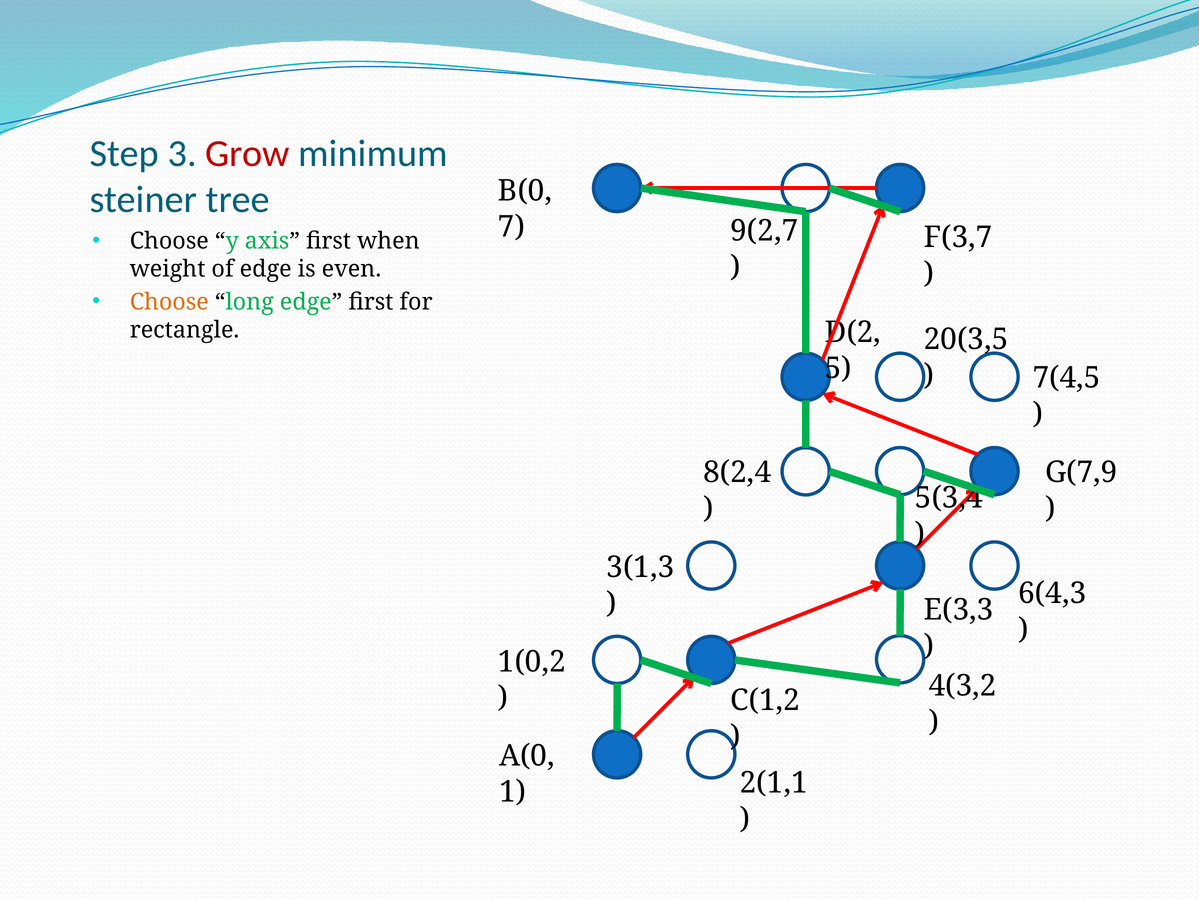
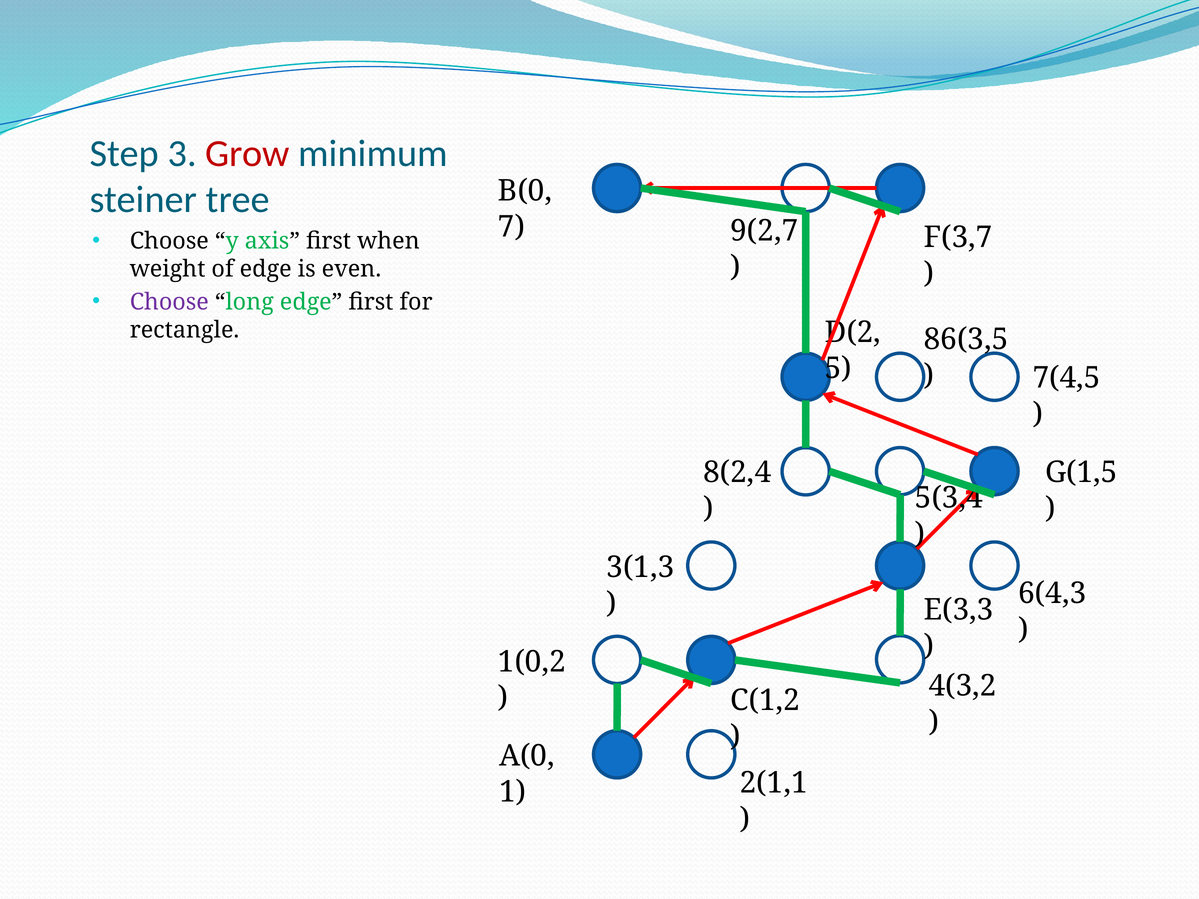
Choose at (169, 302) colour: orange -> purple
20(3,5: 20(3,5 -> 86(3,5
G(7,9: G(7,9 -> G(1,5
